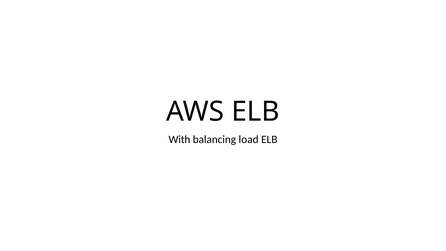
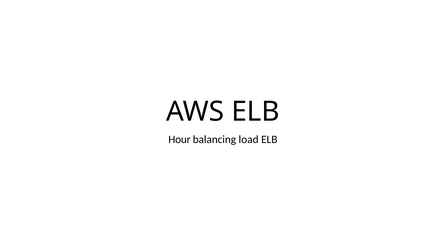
With: With -> Hour
